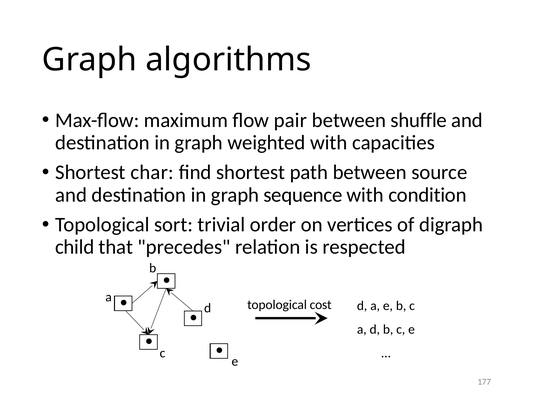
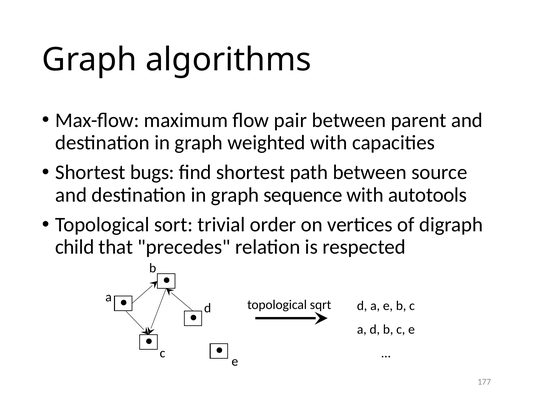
shuffle: shuffle -> parent
char: char -> bugs
condition: condition -> autotools
cost: cost -> sqrt
